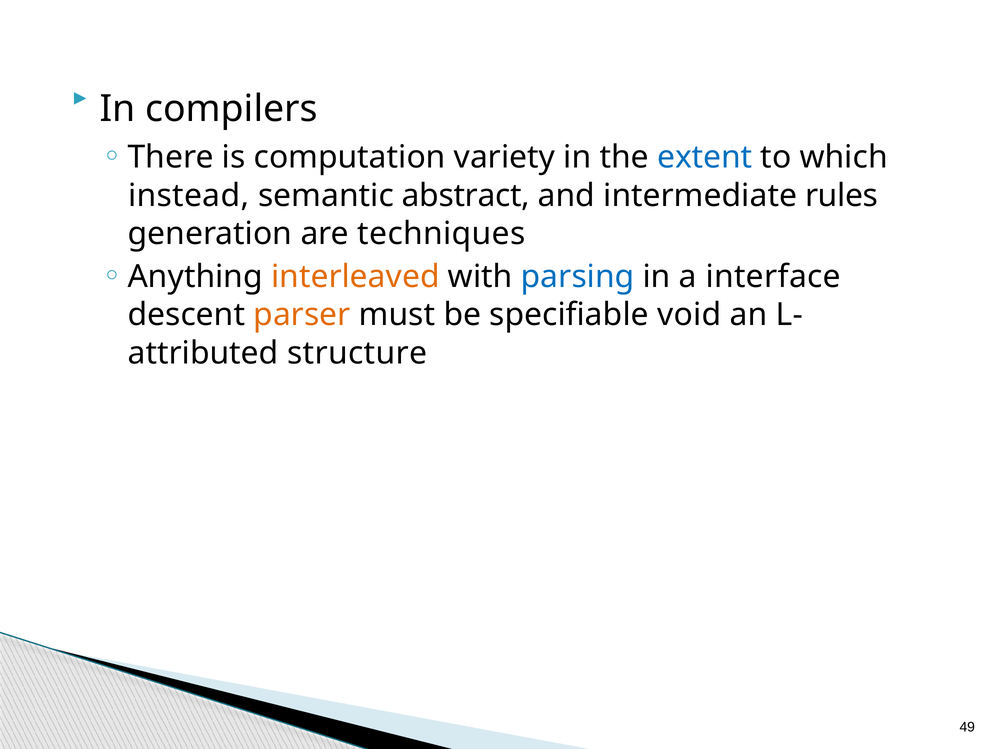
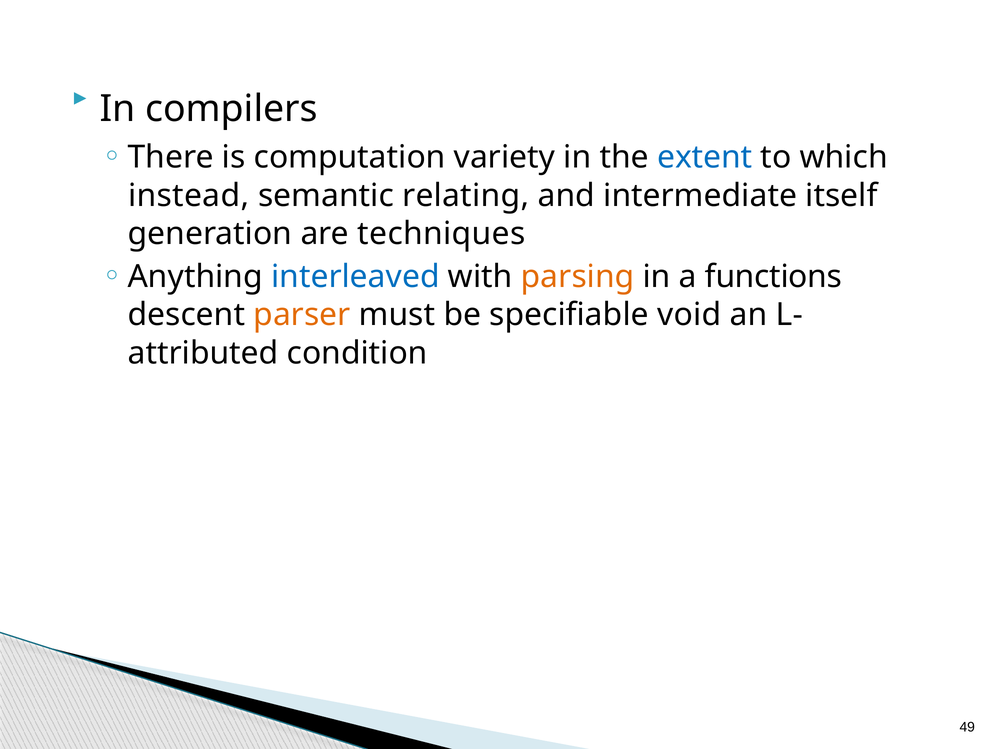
abstract: abstract -> relating
rules: rules -> itself
interleaved colour: orange -> blue
parsing colour: blue -> orange
interface: interface -> functions
structure: structure -> condition
